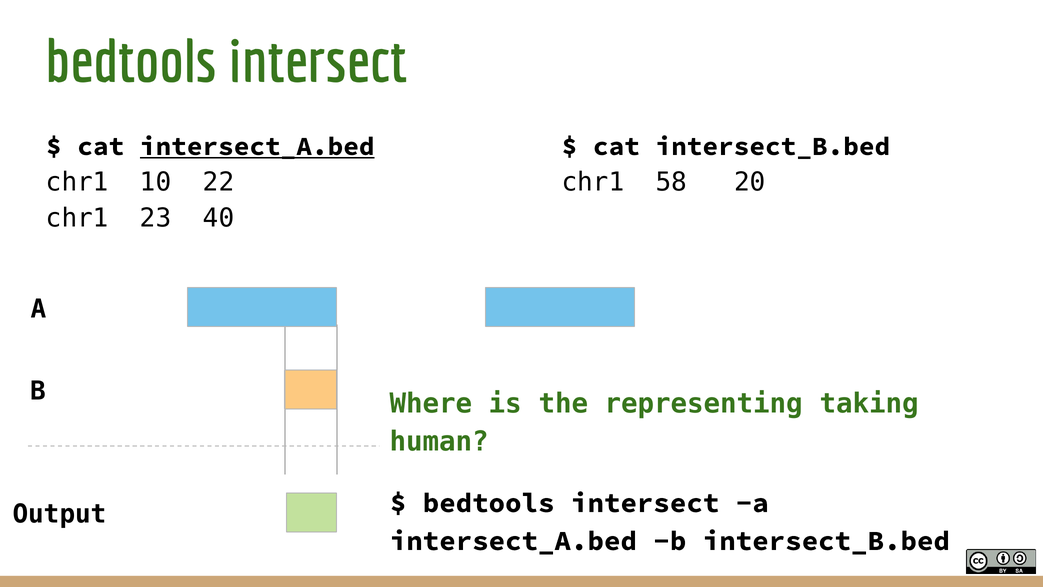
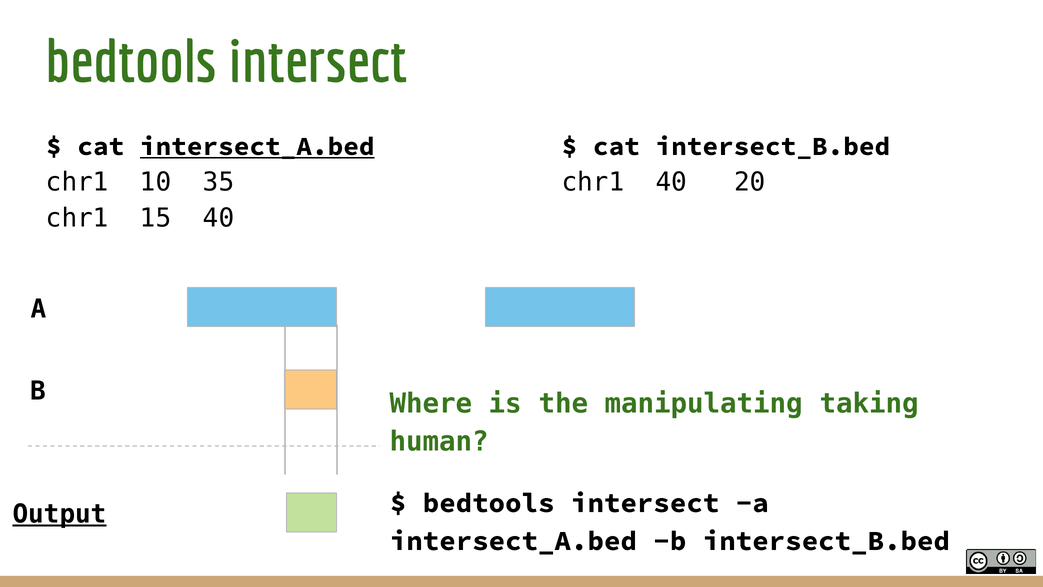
22: 22 -> 35
chr1 58: 58 -> 40
23: 23 -> 15
representing: representing -> manipulating
Output underline: none -> present
